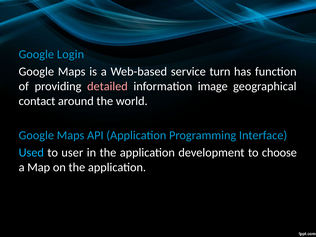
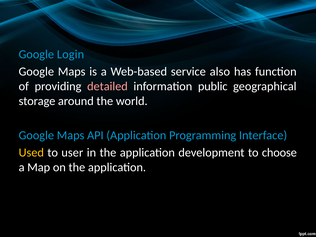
turn: turn -> also
image: image -> public
contact: contact -> storage
Used colour: light blue -> yellow
